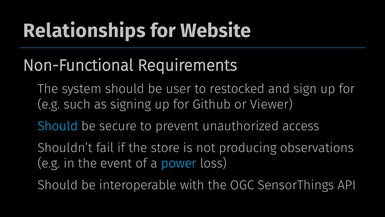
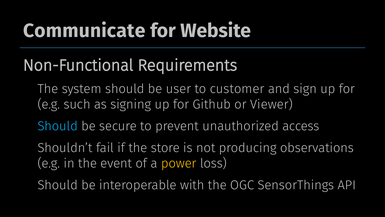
Relationships: Relationships -> Communicate
restocked: restocked -> customer
power colour: light blue -> yellow
